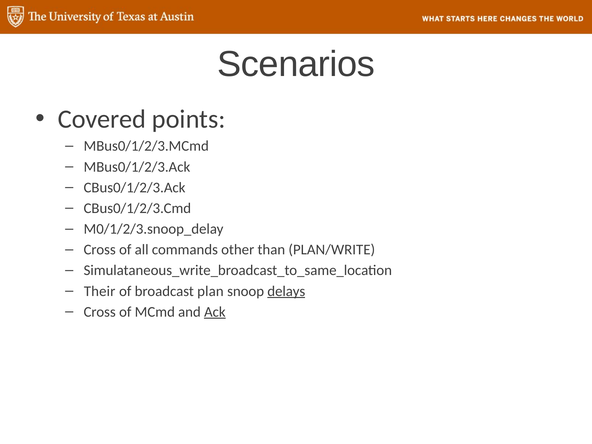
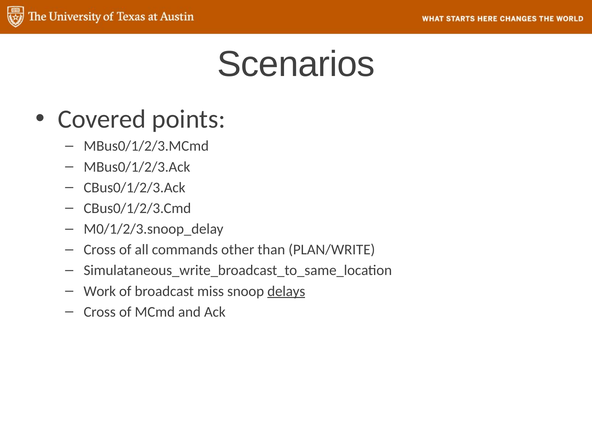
Their: Their -> Work
plan: plan -> miss
Ack underline: present -> none
